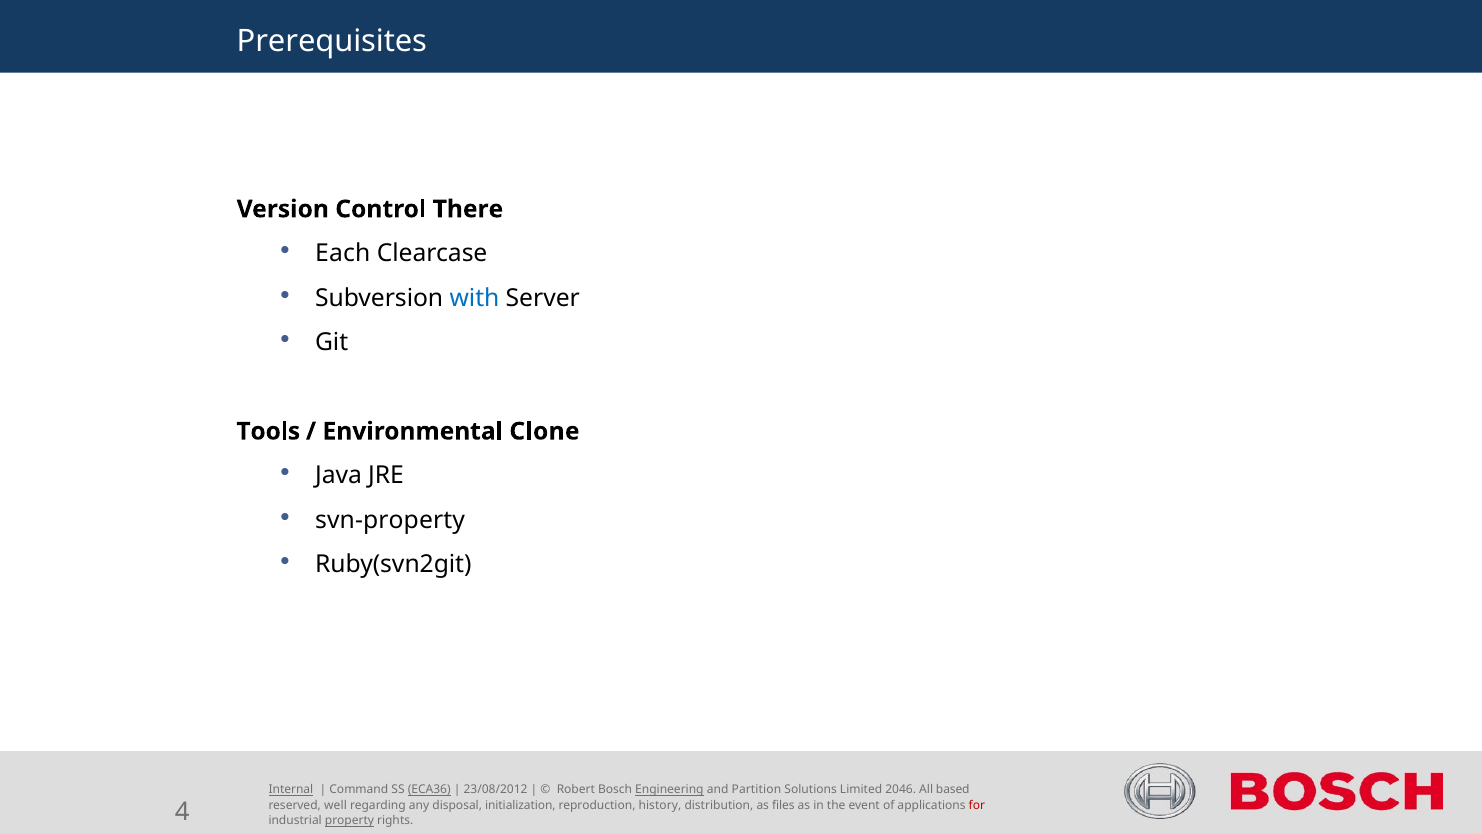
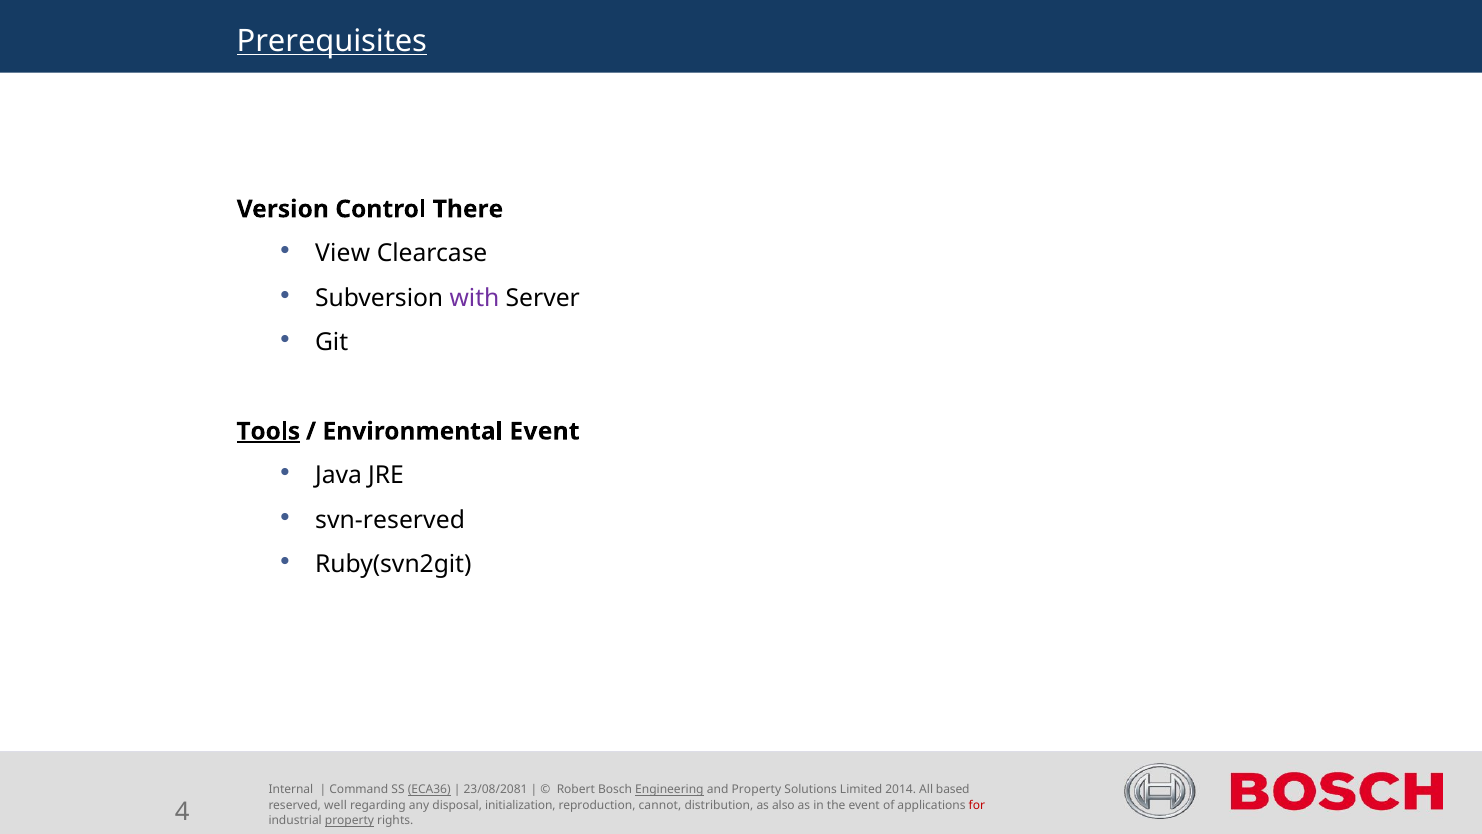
Prerequisites underline: none -> present
Each: Each -> View
with colour: blue -> purple
Tools underline: none -> present
Environmental Clone: Clone -> Event
svn-property: svn-property -> svn-reserved
Internal underline: present -> none
23/08/2012: 23/08/2012 -> 23/08/2081
and Partition: Partition -> Property
2046: 2046 -> 2014
history: history -> cannot
files: files -> also
